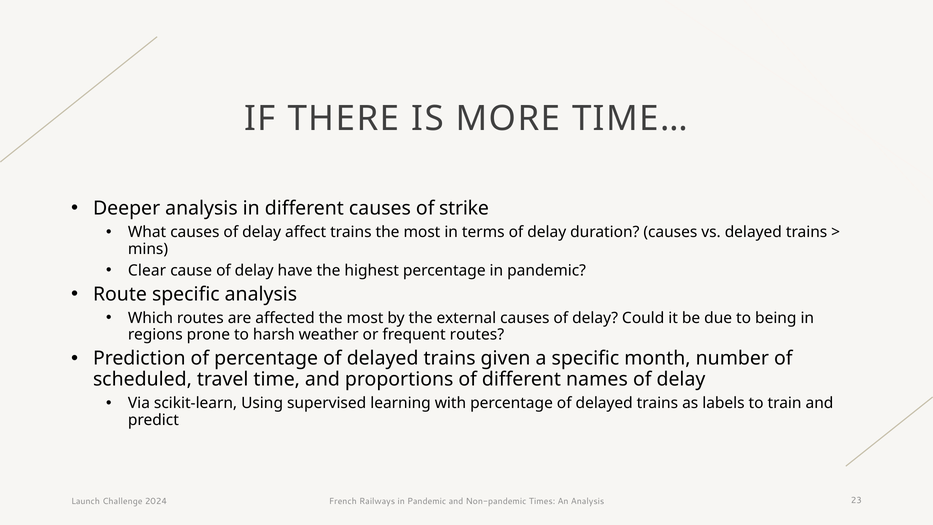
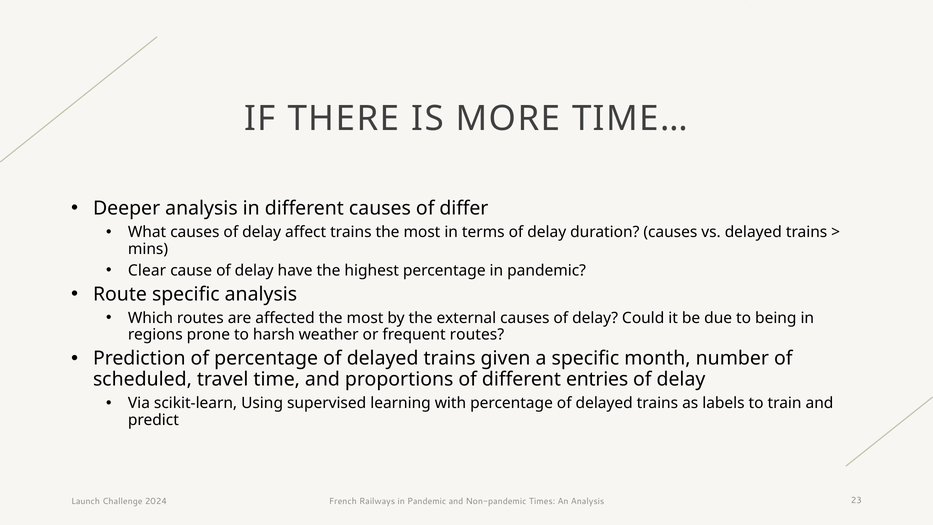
strike: strike -> differ
names: names -> entries
